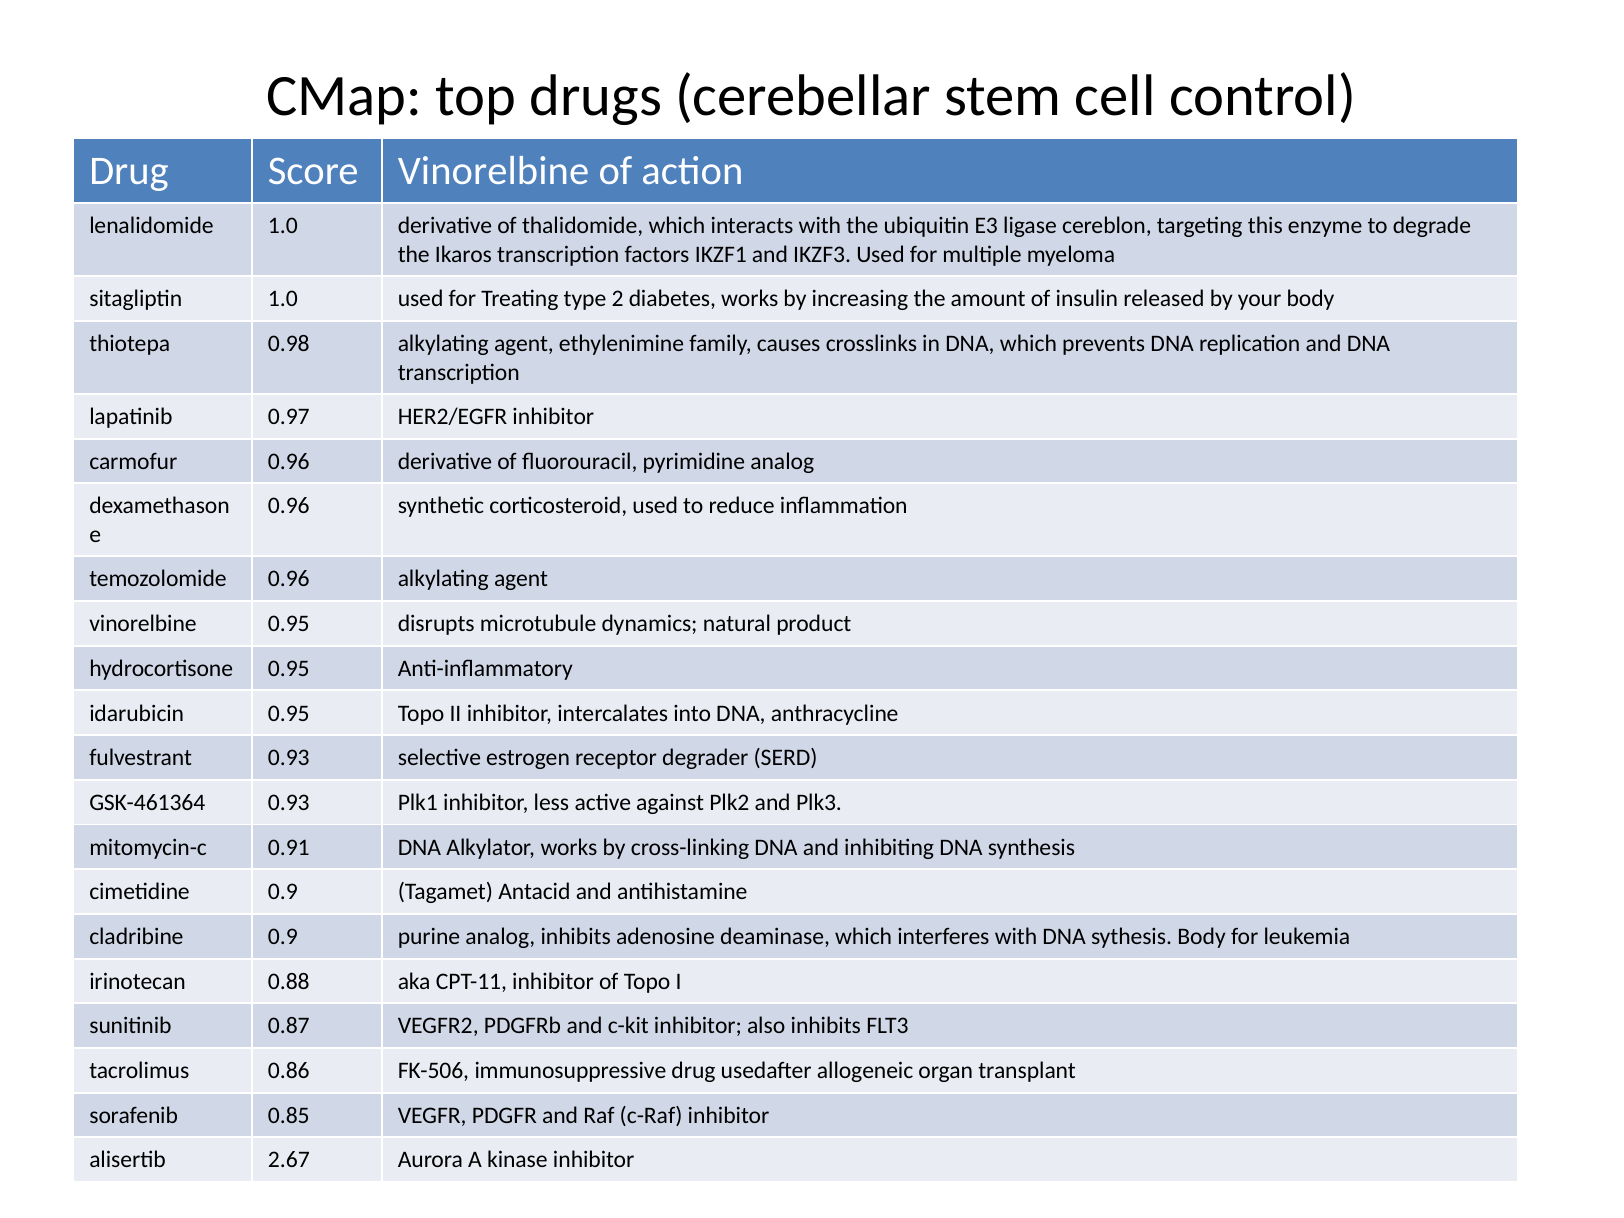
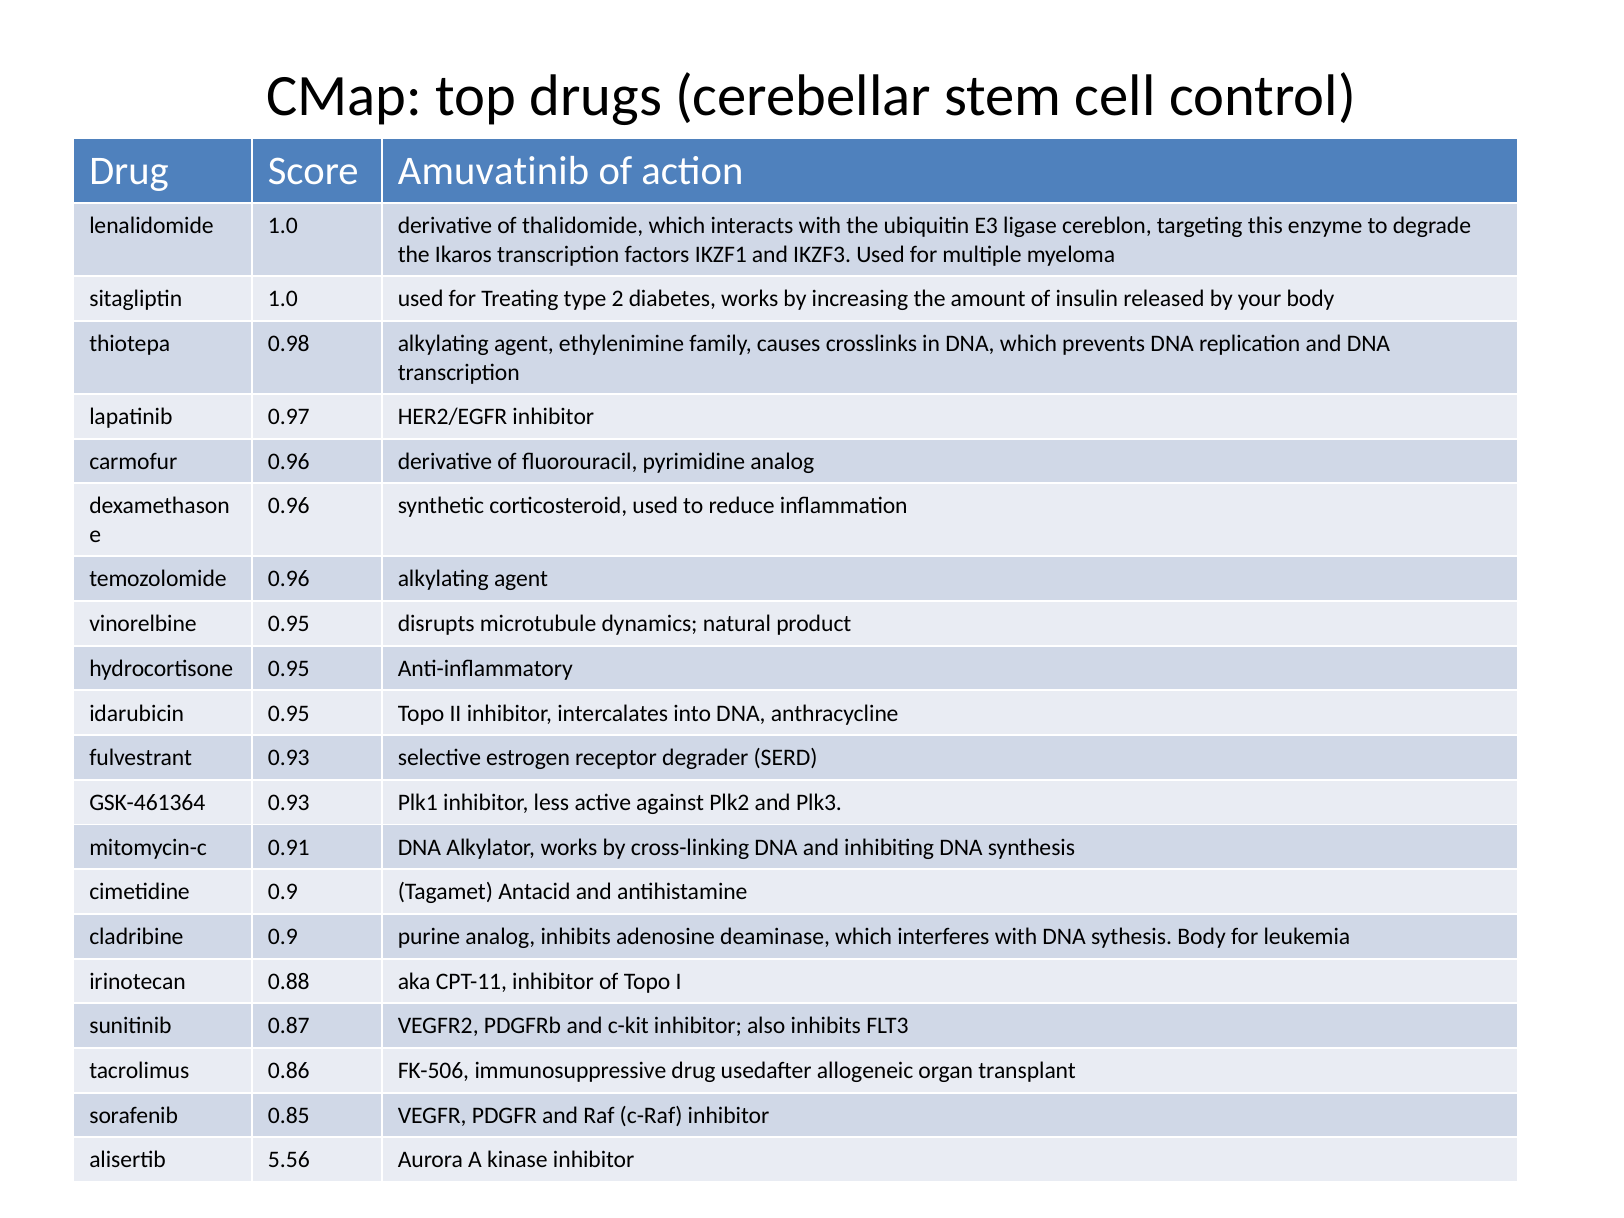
Score Vinorelbine: Vinorelbine -> Amuvatinib
2.67: 2.67 -> 5.56
